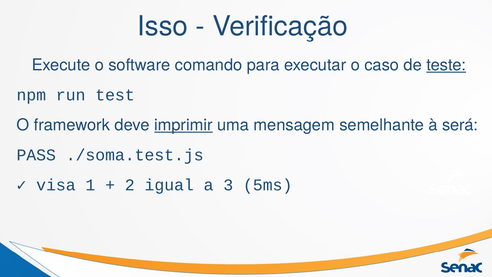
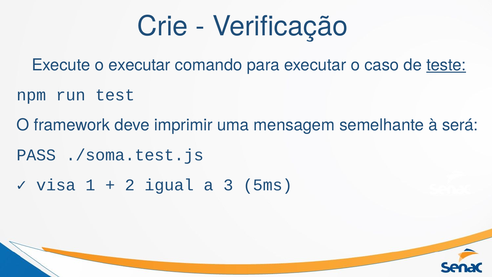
Isso: Isso -> Crie
o software: software -> executar
imprimir underline: present -> none
